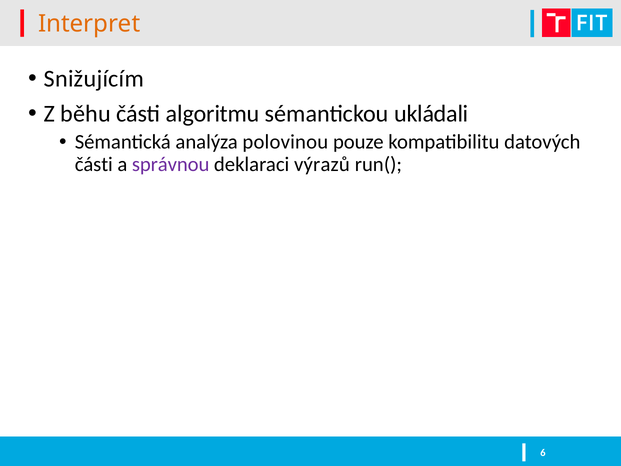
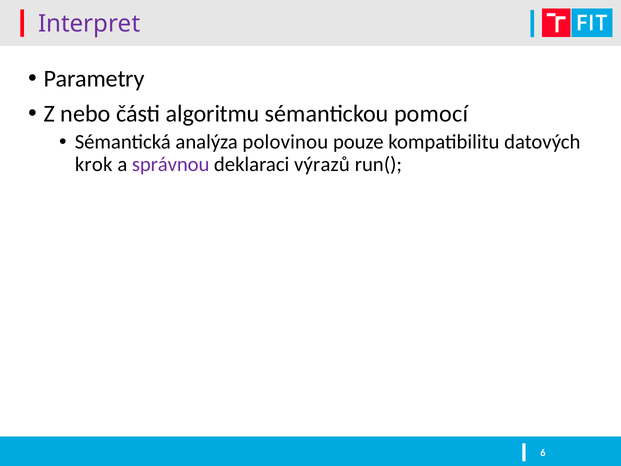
Interpret colour: orange -> purple
Snižujícím: Snižujícím -> Parametry
běhu: běhu -> nebo
ukládali: ukládali -> pomocí
části at (94, 164): části -> krok
